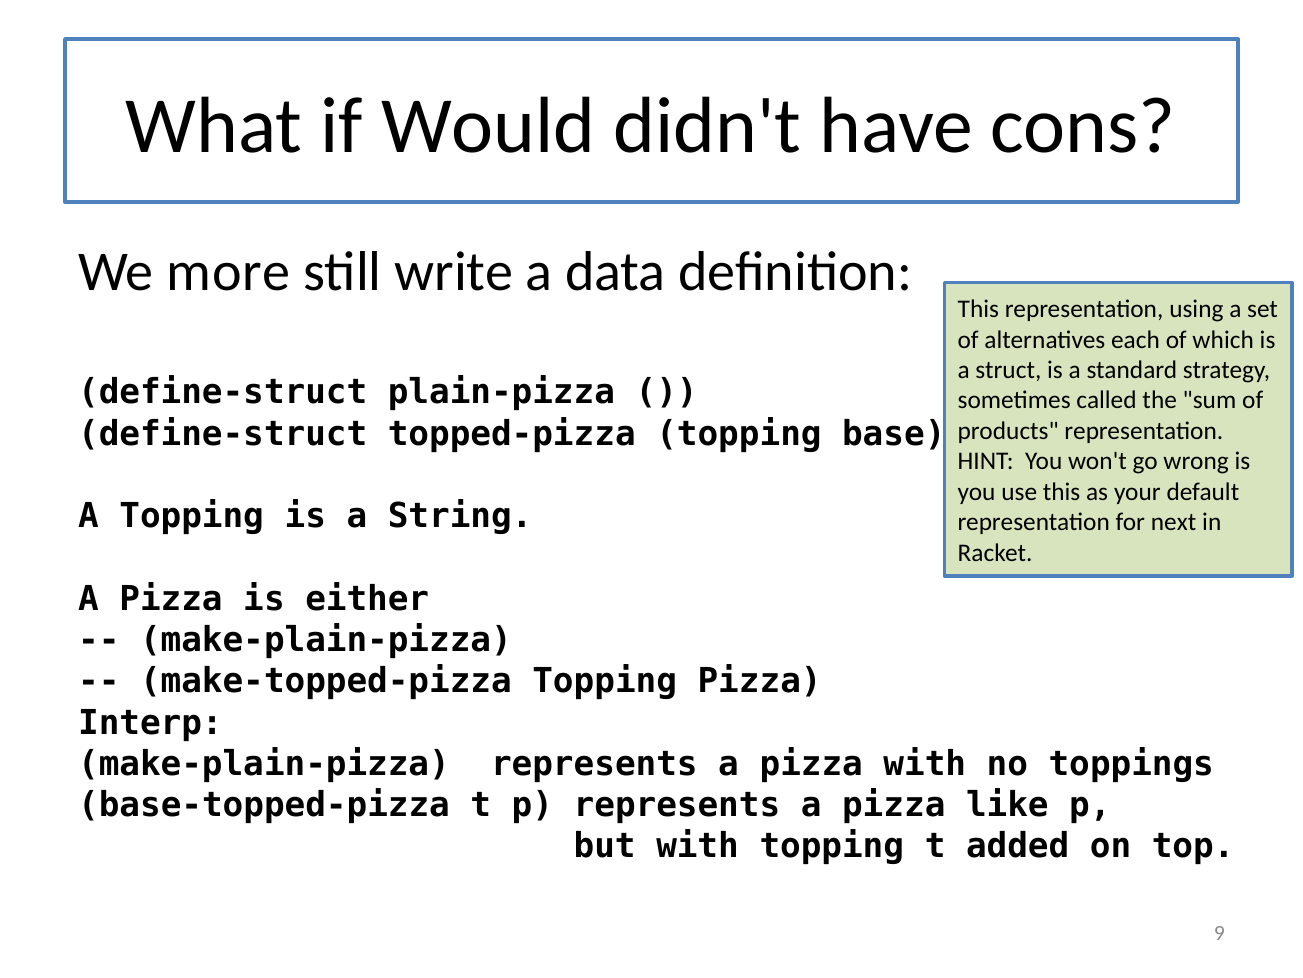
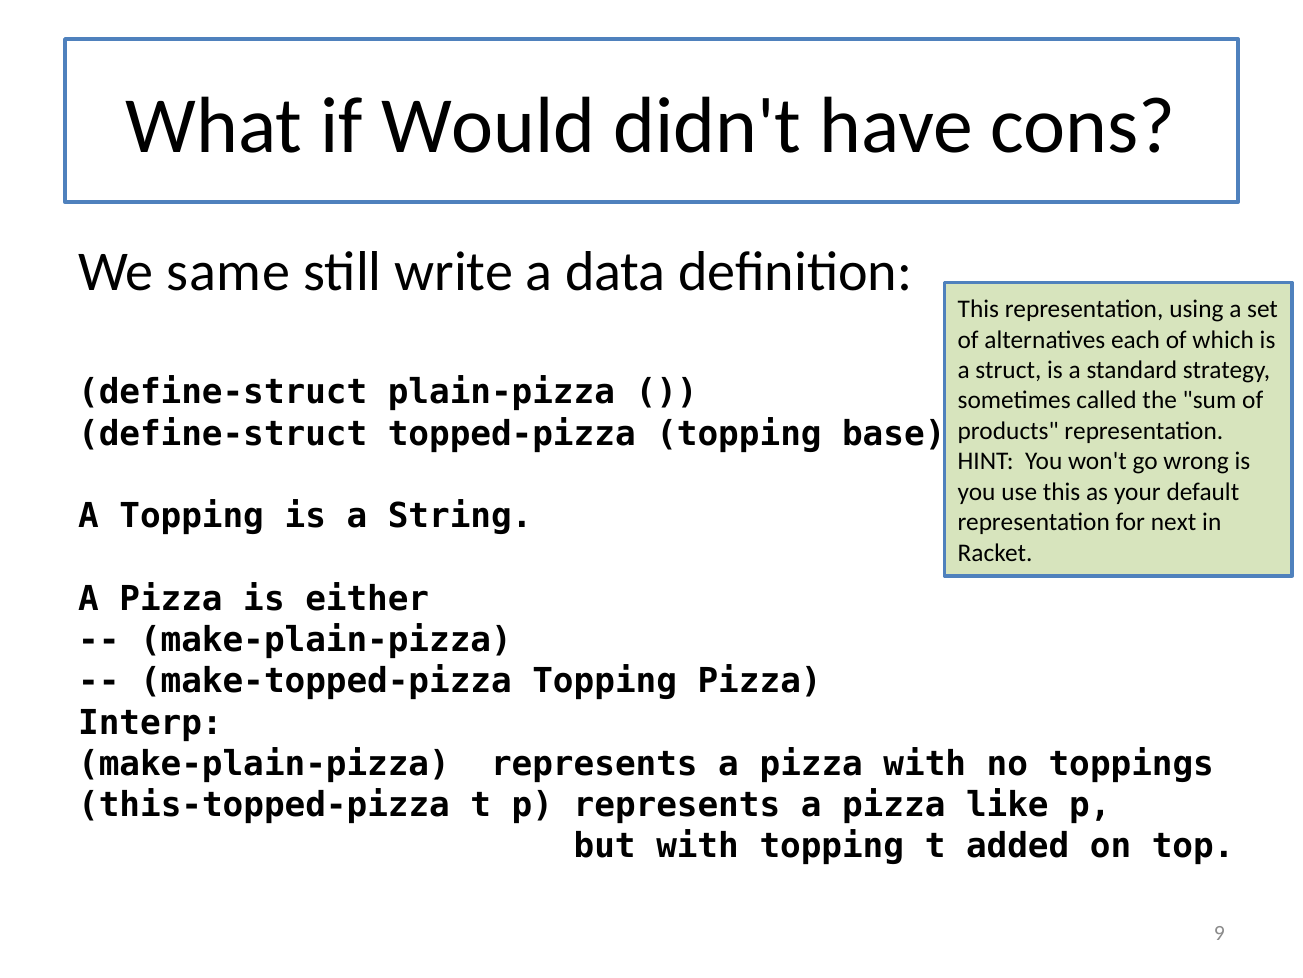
more: more -> same
base-topped-pizza: base-topped-pizza -> this-topped-pizza
